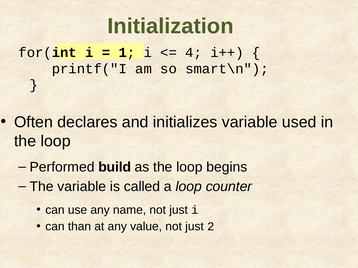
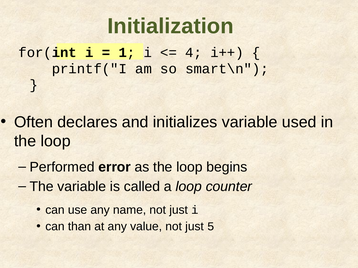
build: build -> error
2: 2 -> 5
